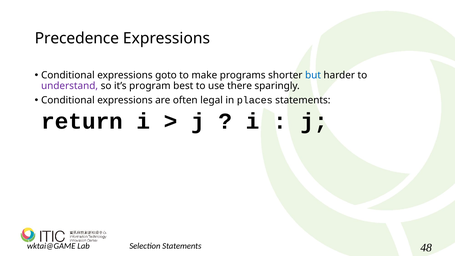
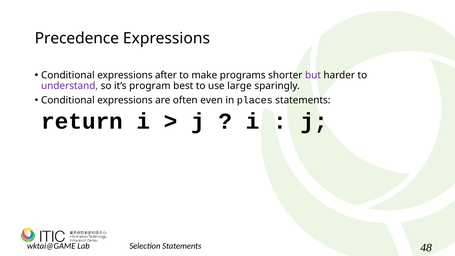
goto: goto -> after
but colour: blue -> purple
there: there -> large
legal: legal -> even
